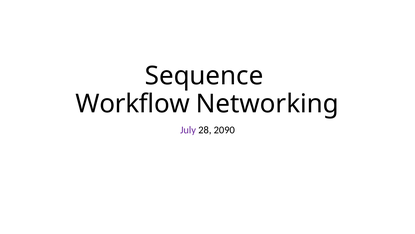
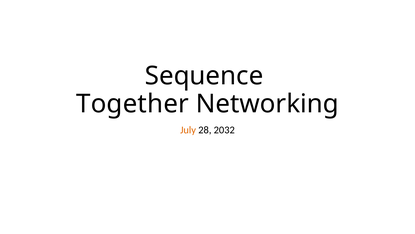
Workflow: Workflow -> Together
July colour: purple -> orange
2090: 2090 -> 2032
